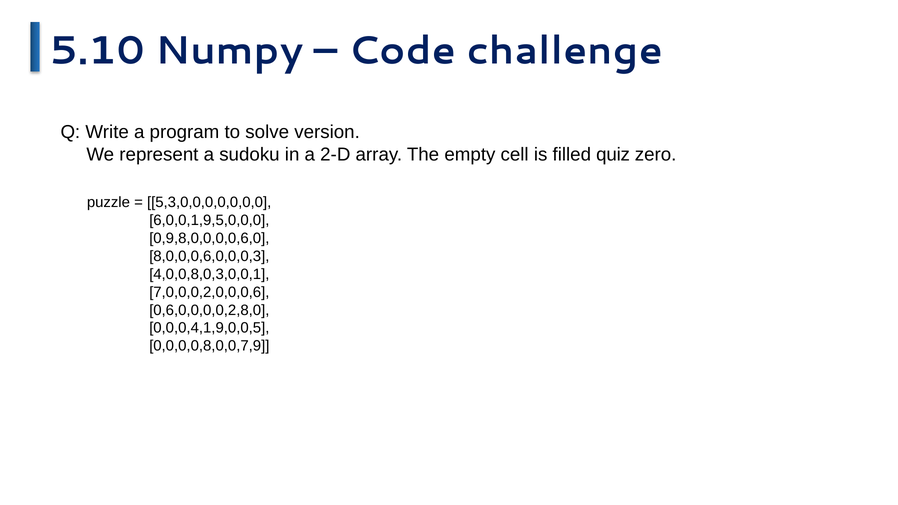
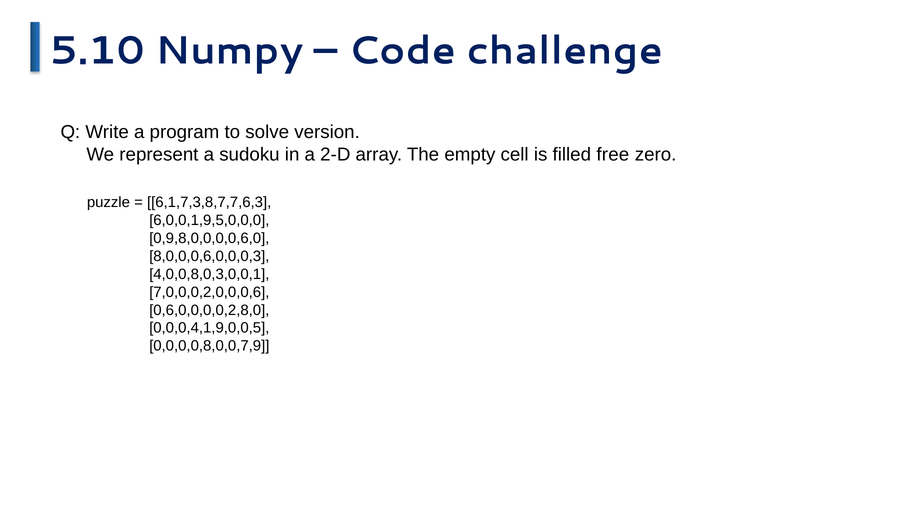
quiz: quiz -> free
5,3,0,0,0,0,0,0,0: 5,3,0,0,0,0,0,0,0 -> 6,1,7,3,8,7,7,6,3
